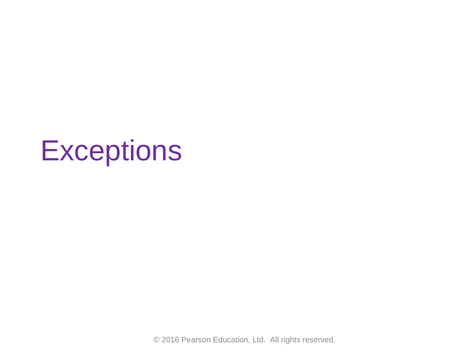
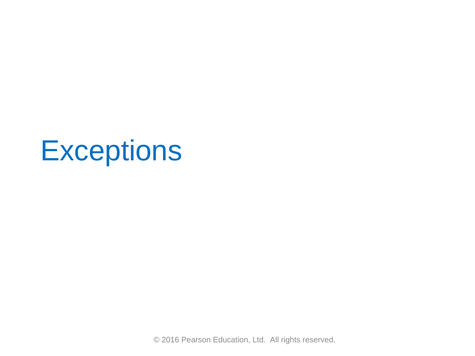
Exceptions colour: purple -> blue
